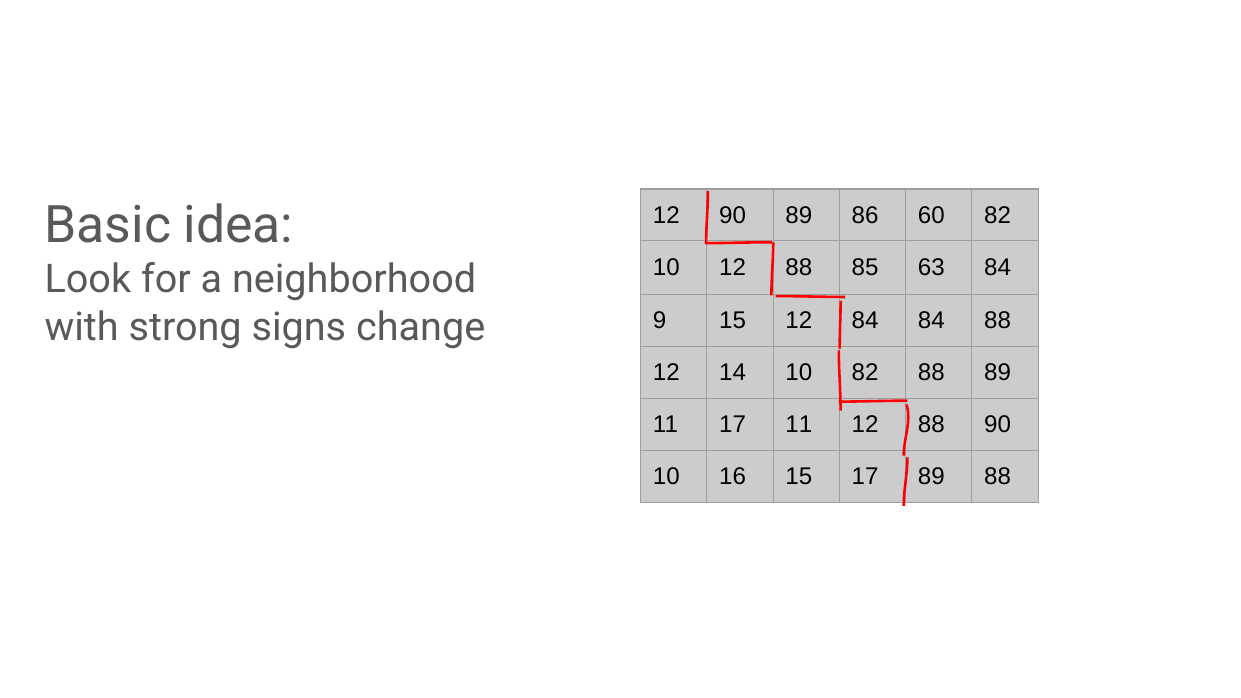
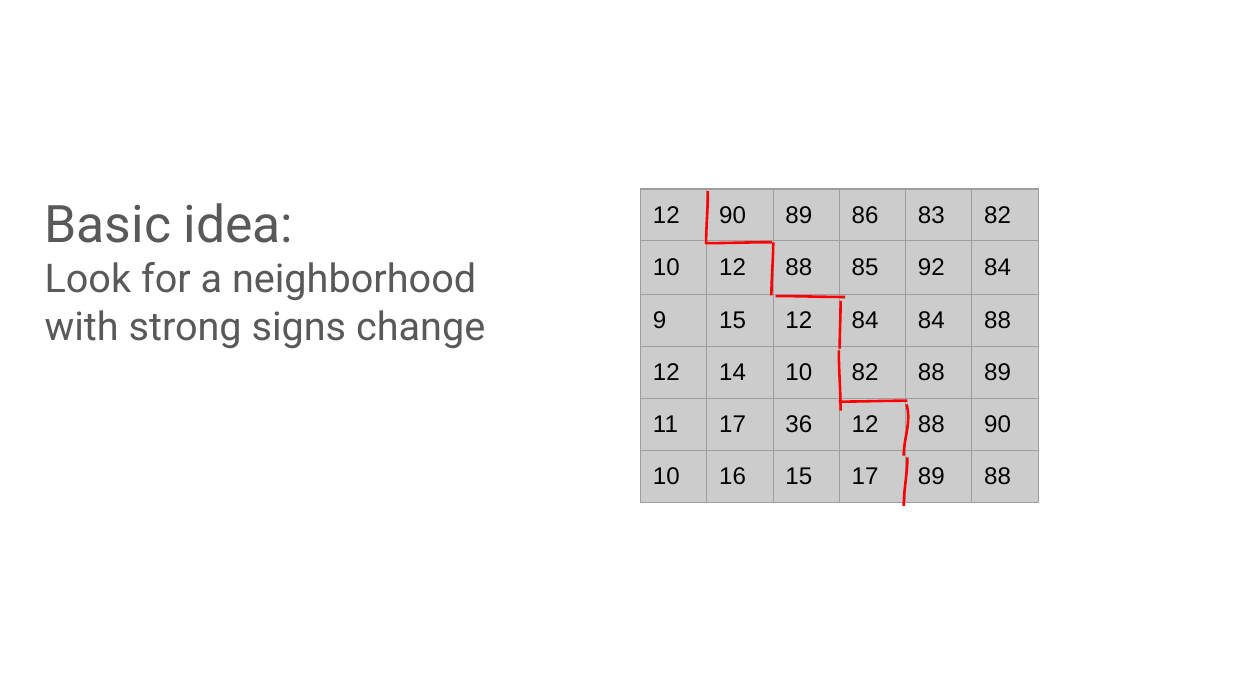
60: 60 -> 83
63: 63 -> 92
17 11: 11 -> 36
